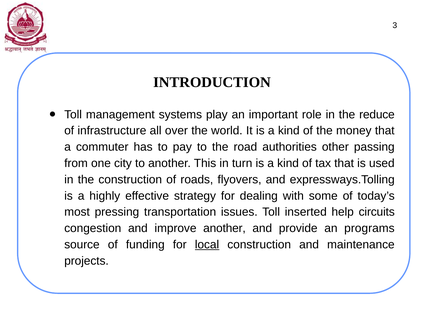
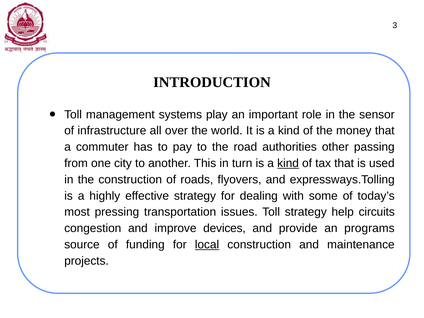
reduce: reduce -> sensor
kind at (288, 163) underline: none -> present
Toll inserted: inserted -> strategy
improve another: another -> devices
